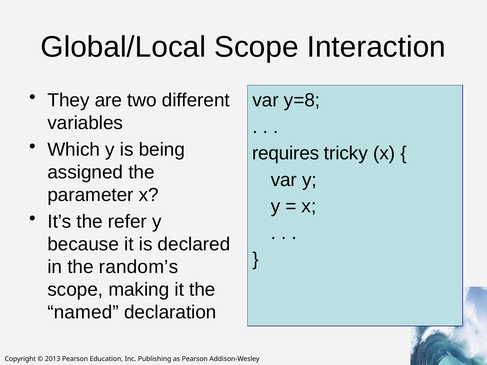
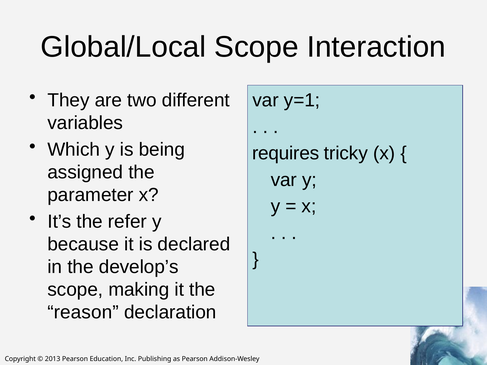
y=8: y=8 -> y=1
random’s: random’s -> develop’s
named: named -> reason
